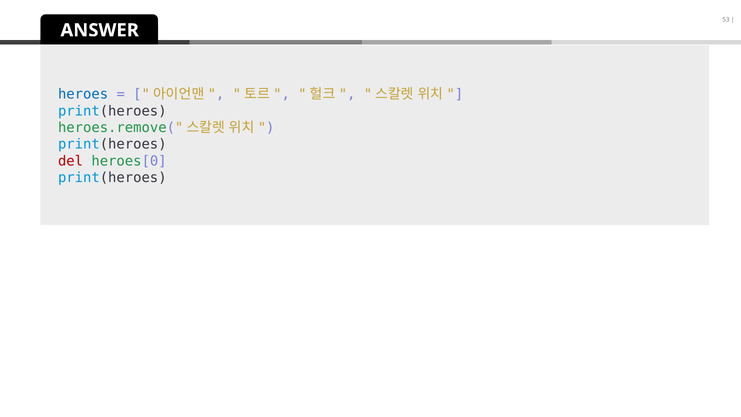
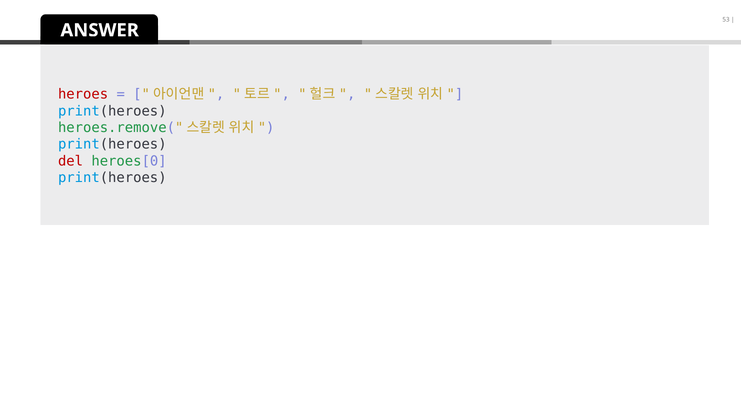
heroes colour: blue -> red
